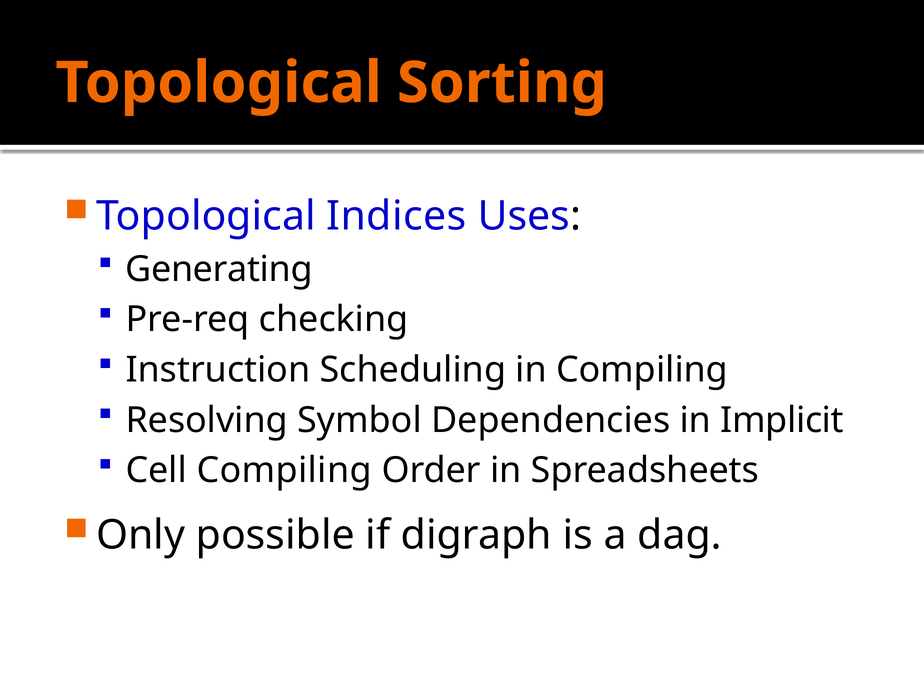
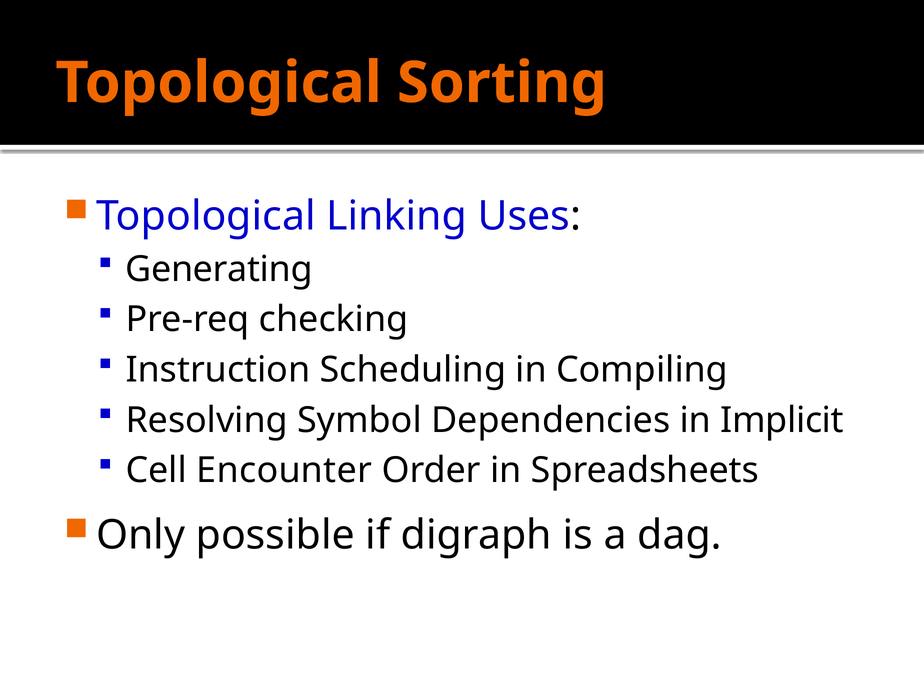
Indices: Indices -> Linking
Cell Compiling: Compiling -> Encounter
